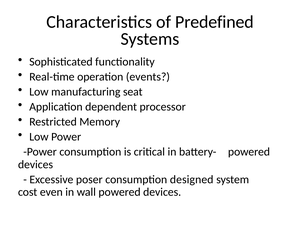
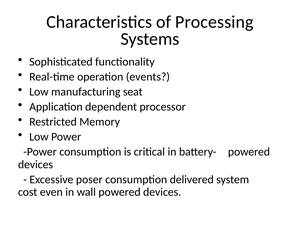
Predefined: Predefined -> Processing
designed: designed -> delivered
